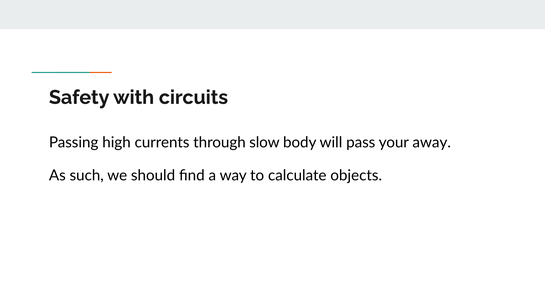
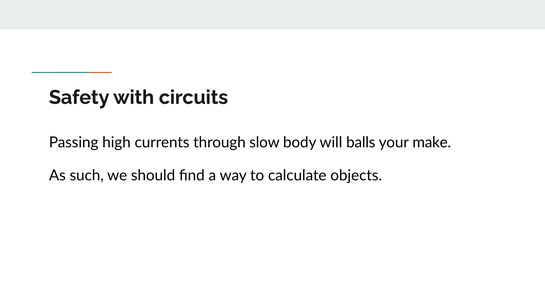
pass: pass -> balls
away: away -> make
